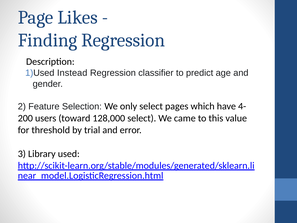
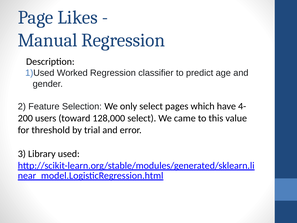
Finding: Finding -> Manual
Instead: Instead -> Worked
